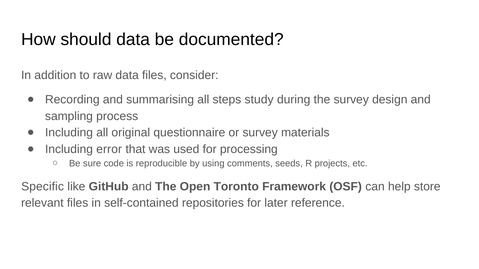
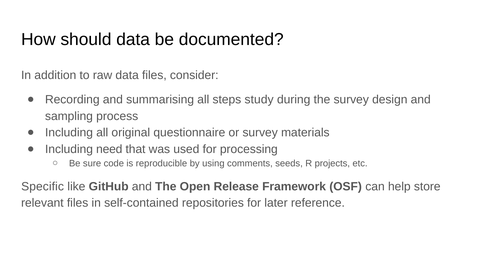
error: error -> need
Toronto: Toronto -> Release
